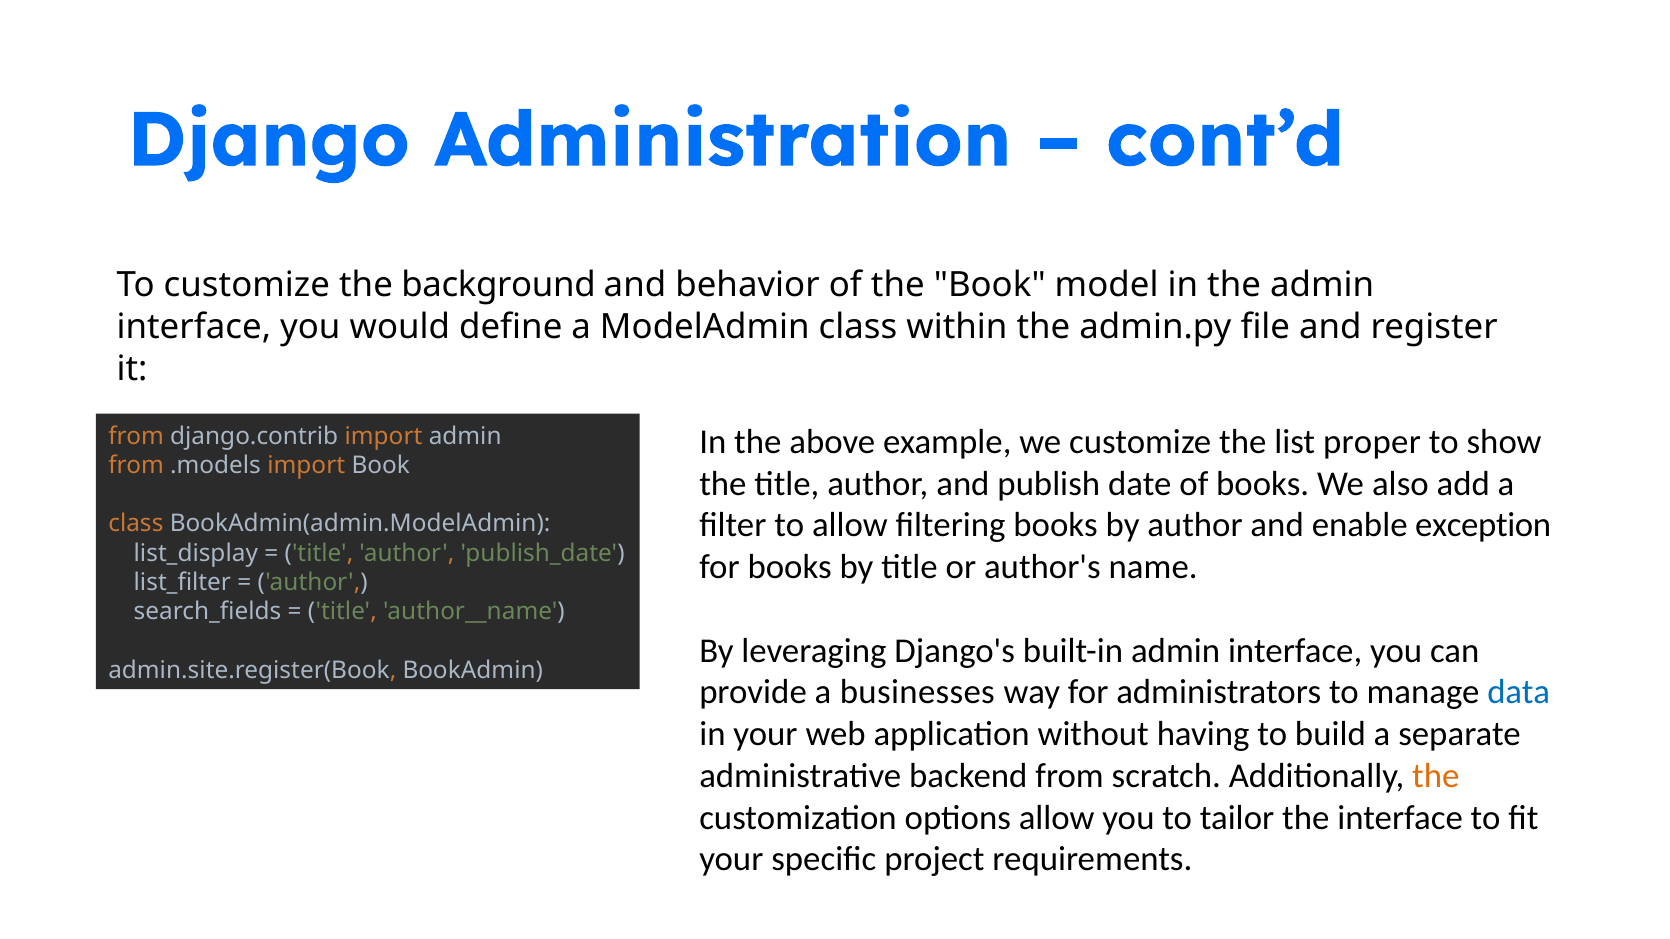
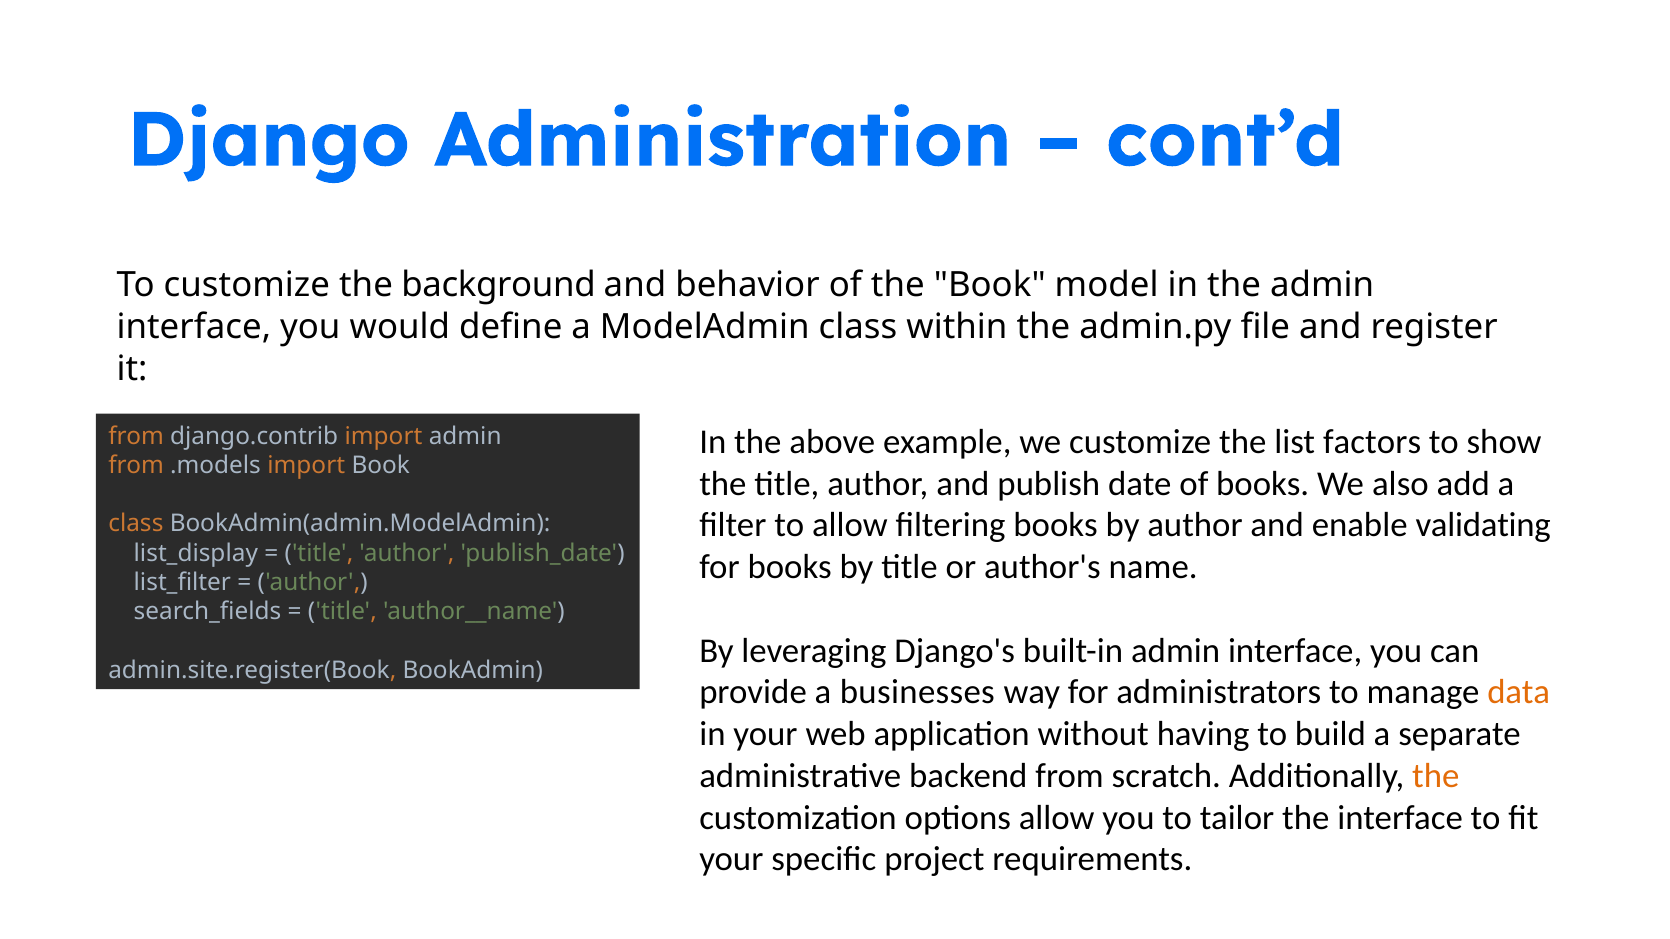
proper: proper -> factors
exception: exception -> validating
data colour: blue -> orange
